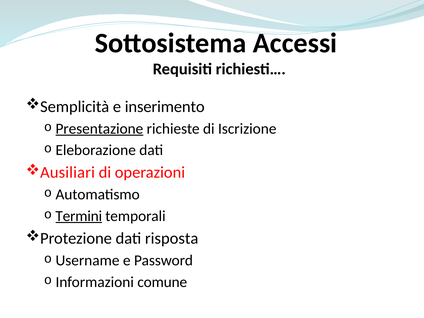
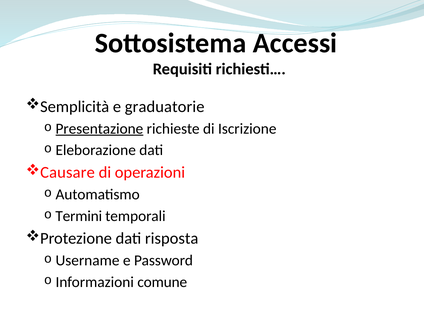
inserimento: inserimento -> graduatorie
Ausiliari: Ausiliari -> Causare
Termini underline: present -> none
